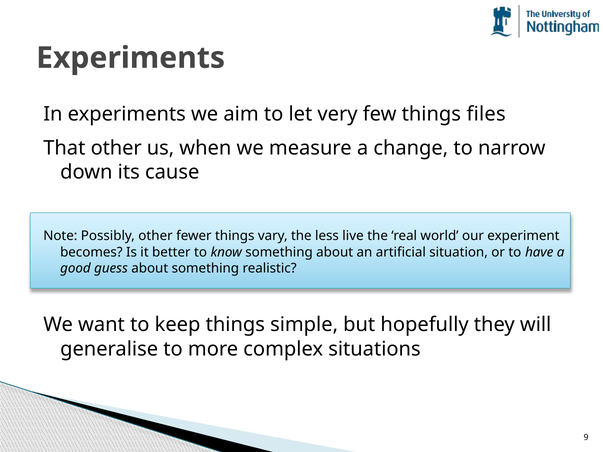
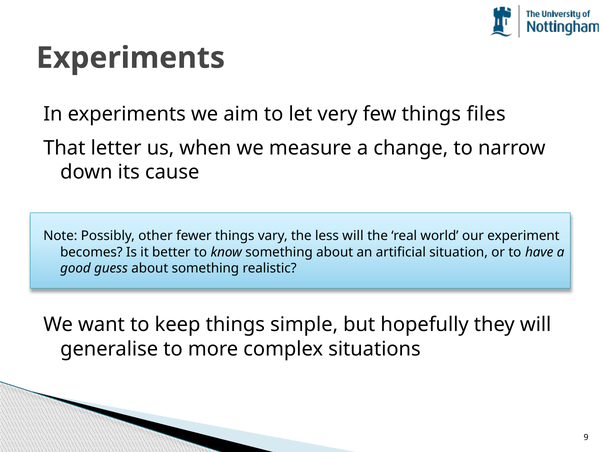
That other: other -> letter
less live: live -> will
